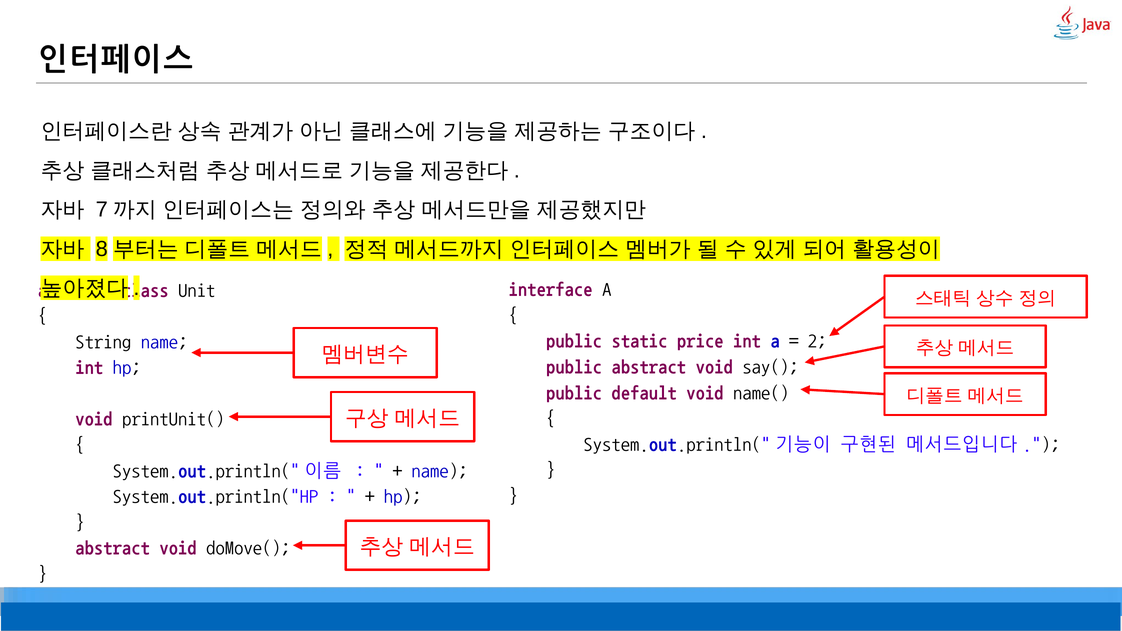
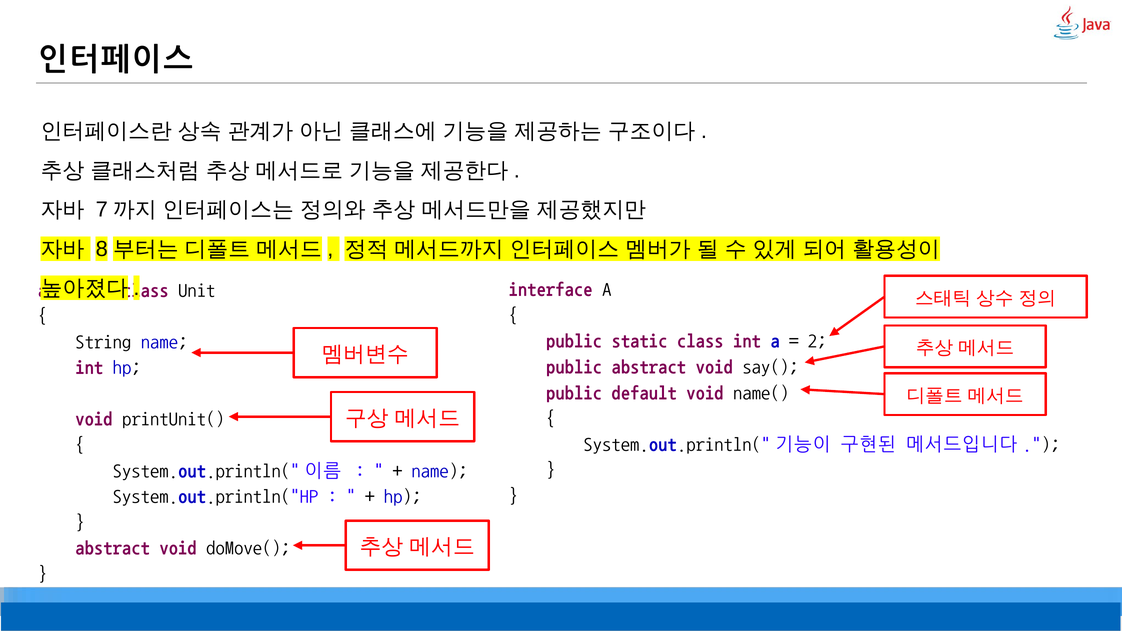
static price: price -> class
